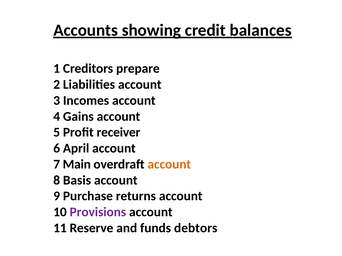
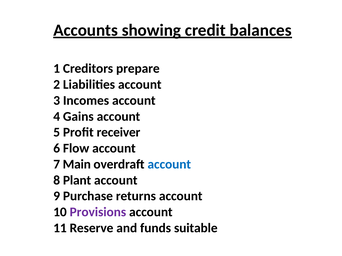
April: April -> Flow
account at (169, 165) colour: orange -> blue
Basis: Basis -> Plant
debtors: debtors -> suitable
